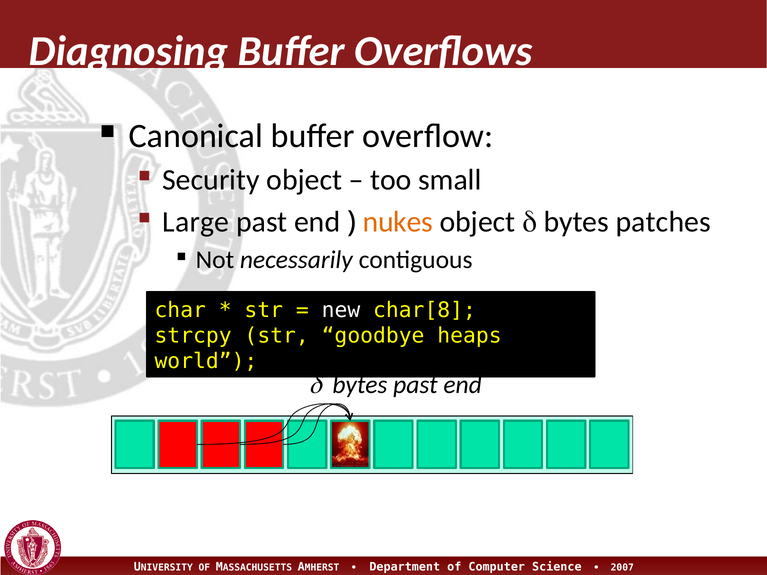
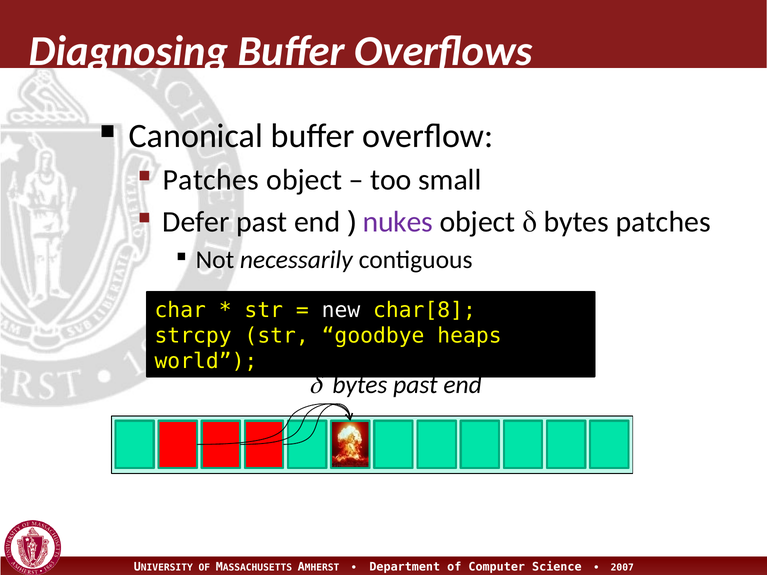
Security at (211, 180): Security -> Patches
Large: Large -> Defer
nukes colour: orange -> purple
